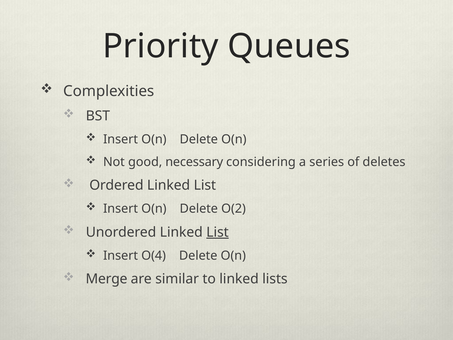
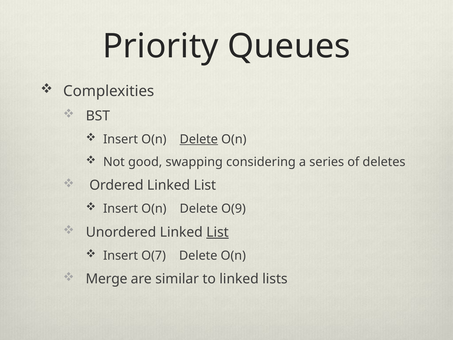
Delete at (199, 139) underline: none -> present
necessary: necessary -> swapping
O(2: O(2 -> O(9
O(4: O(4 -> O(7
